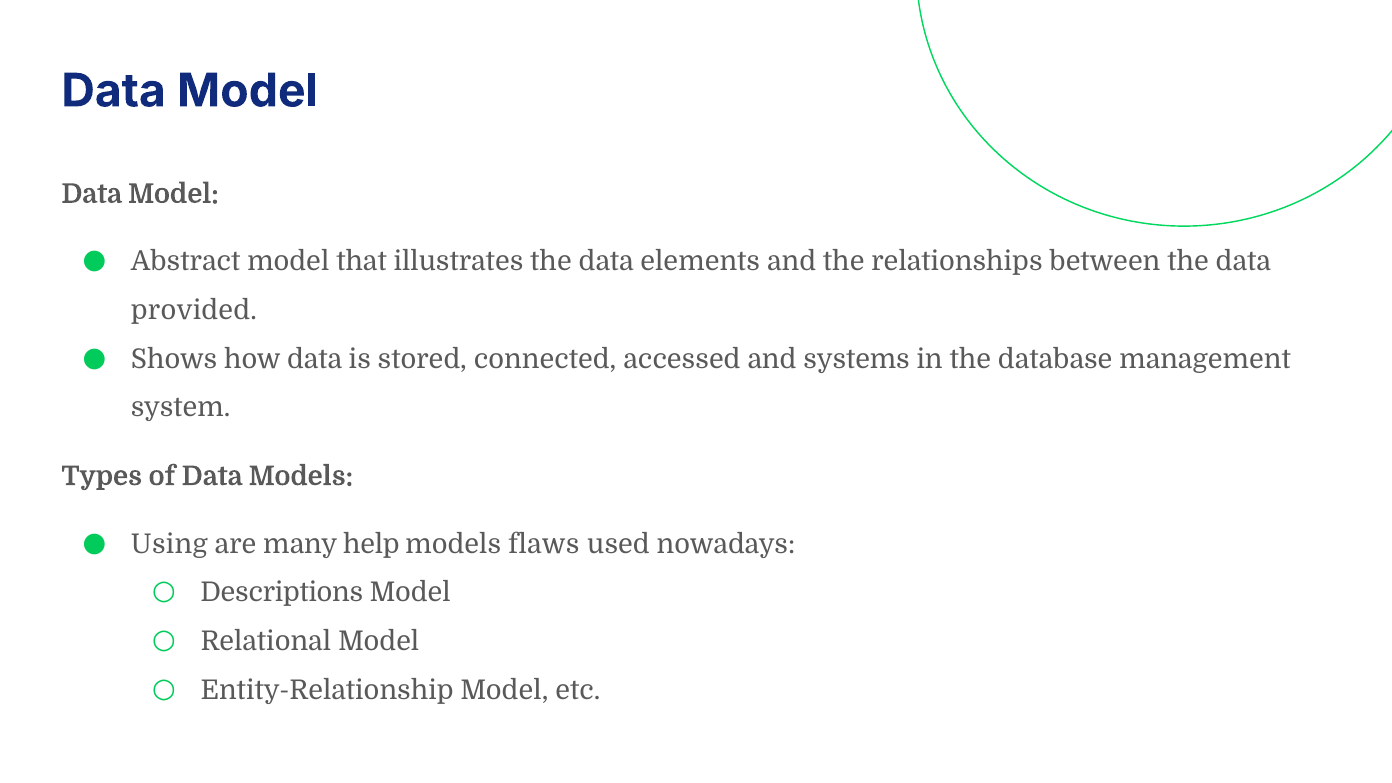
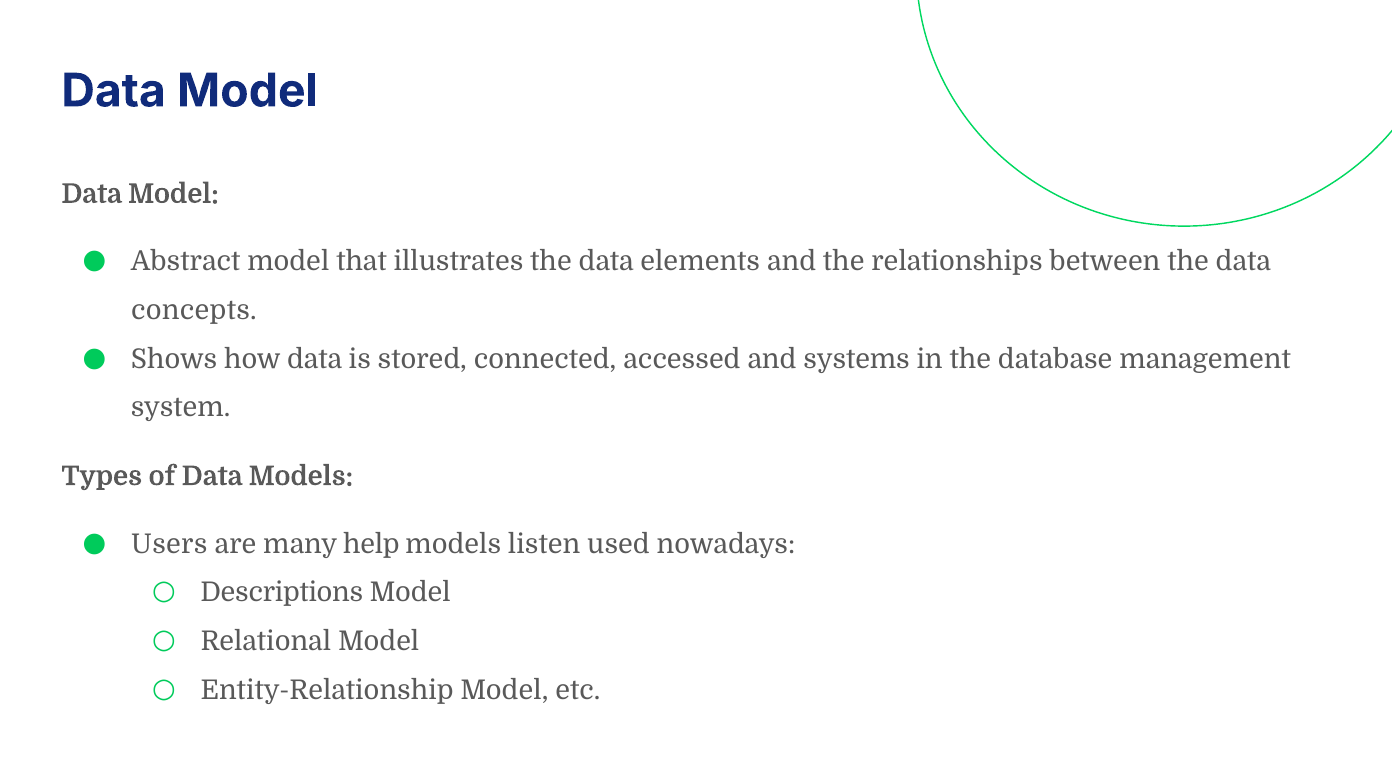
provided: provided -> concepts
Using: Using -> Users
flaws: flaws -> listen
